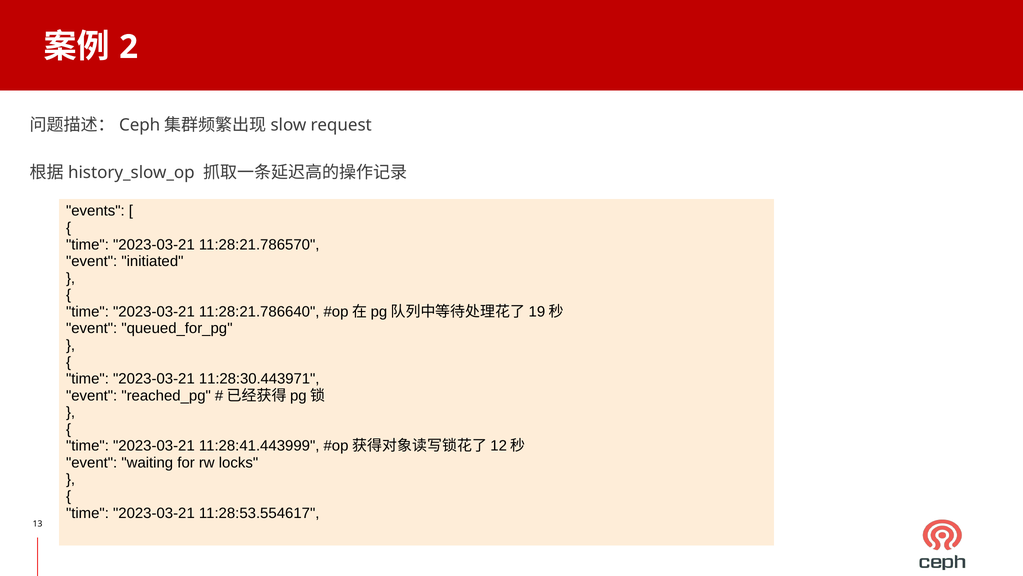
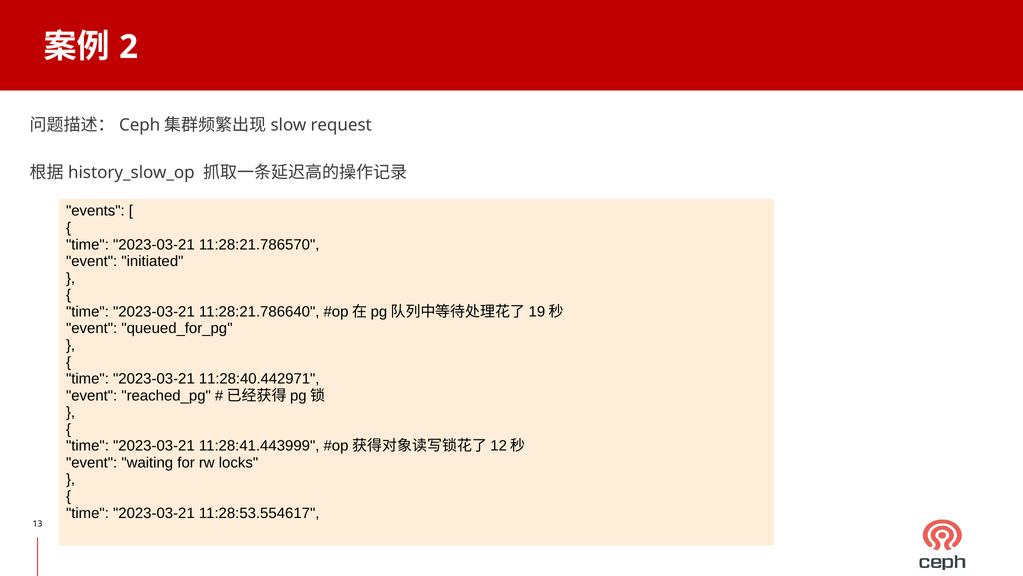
11:28:30.443971: 11:28:30.443971 -> 11:28:40.442971
